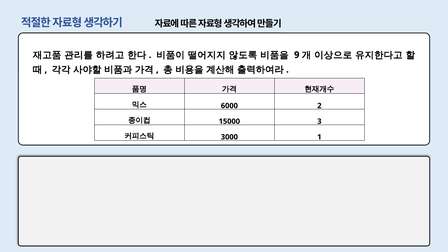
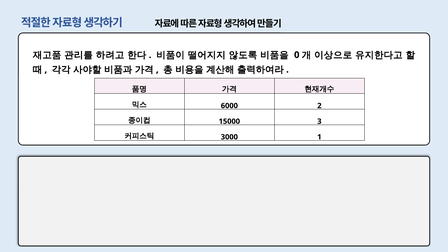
9: 9 -> 0
